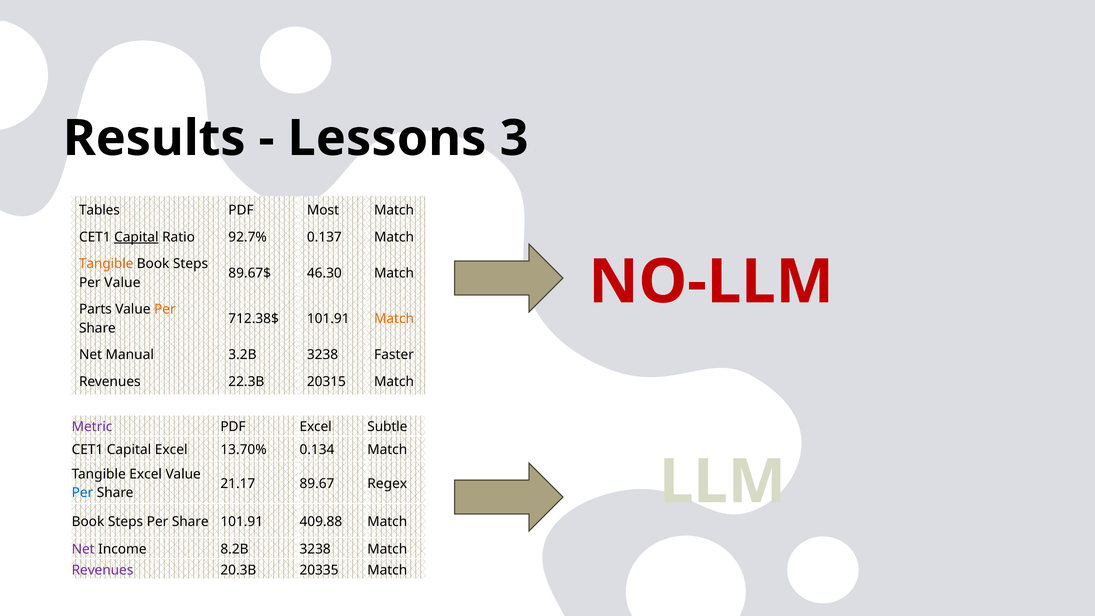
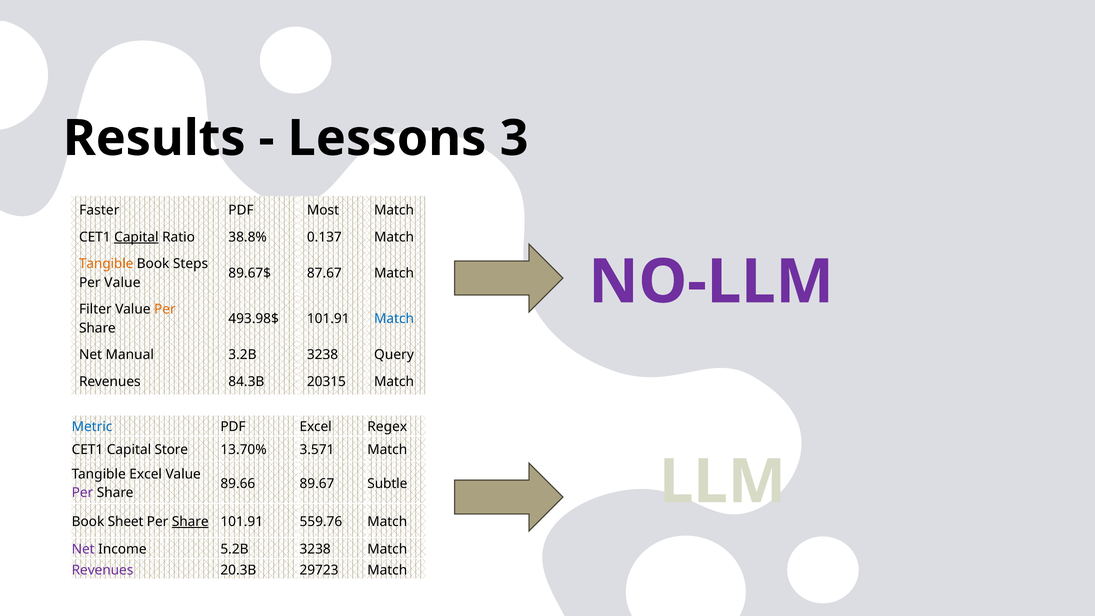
Tables: Tables -> Faster
92.7%: 92.7% -> 38.8%
46.30: 46.30 -> 87.67
NO-LLM colour: red -> purple
Parts: Parts -> Filter
712.38$: 712.38$ -> 493.98$
Match at (394, 319) colour: orange -> blue
Faster: Faster -> Query
22.3B: 22.3B -> 84.3B
Metric colour: purple -> blue
Subtle: Subtle -> Regex
Capital Excel: Excel -> Store
0.134: 0.134 -> 3.571
21.17: 21.17 -> 89.66
Regex: Regex -> Subtle
Per at (82, 493) colour: blue -> purple
Steps at (126, 522): Steps -> Sheet
Share at (190, 522) underline: none -> present
409.88: 409.88 -> 559.76
8.2B: 8.2B -> 5.2B
20335: 20335 -> 29723
